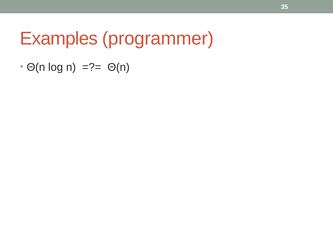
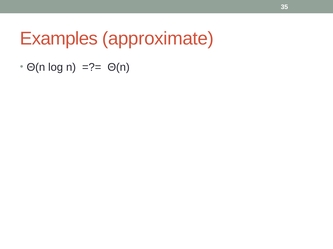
programmer: programmer -> approximate
